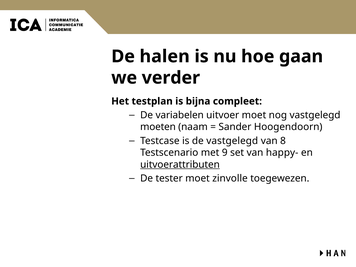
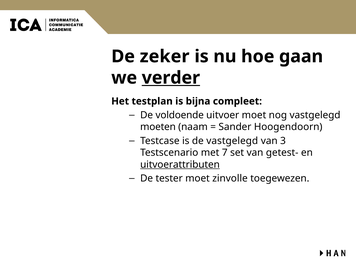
halen: halen -> zeker
verder underline: none -> present
variabelen: variabelen -> voldoende
8: 8 -> 3
9: 9 -> 7
happy-: happy- -> getest-
